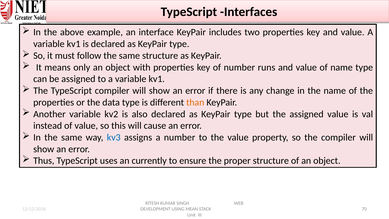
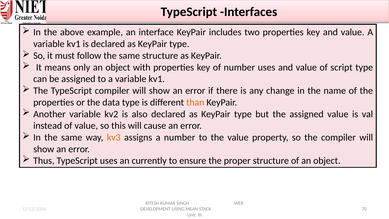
number runs: runs -> uses
of name: name -> script
kv3 colour: blue -> orange
